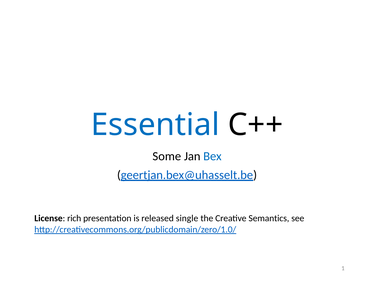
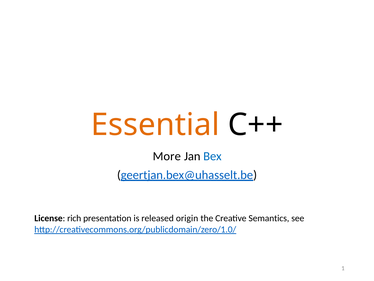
Essential colour: blue -> orange
Some: Some -> More
single: single -> origin
